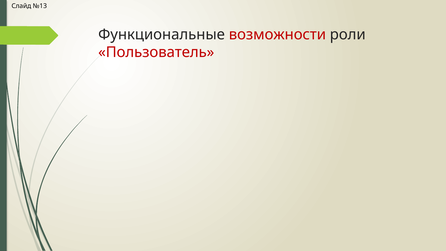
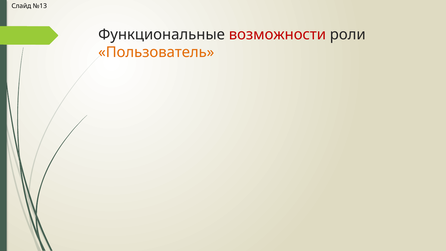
Пользователь colour: red -> orange
